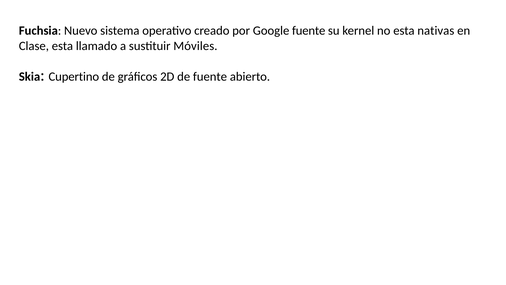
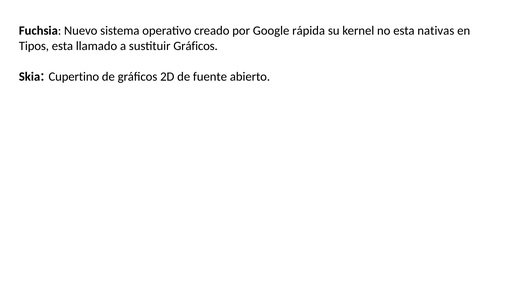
Google fuente: fuente -> rápida
Clase: Clase -> Tipos
sustituir Móviles: Móviles -> Gráficos
